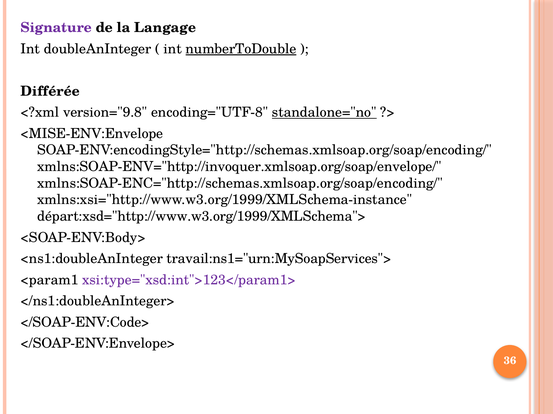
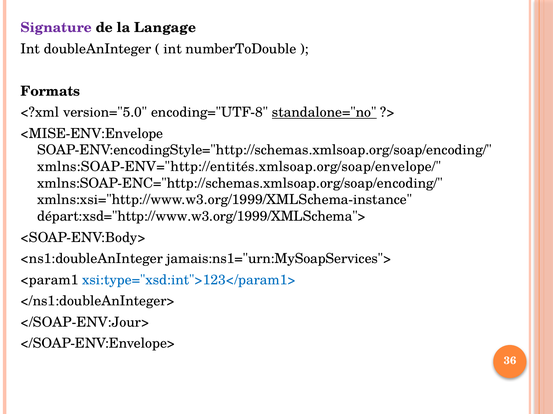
numberToDouble underline: present -> none
Différée: Différée -> Formats
version="9.8: version="9.8 -> version="5.0
xmlns:SOAP-ENV="http://invoquer.xmlsoap.org/soap/envelope/: xmlns:SOAP-ENV="http://invoquer.xmlsoap.org/soap/envelope/ -> xmlns:SOAP-ENV="http://entités.xmlsoap.org/soap/envelope/
travail:ns1="urn:MySoapServices">: travail:ns1="urn:MySoapServices"> -> jamais:ns1="urn:MySoapServices">
xsi:type="xsd:int">123</param1> colour: purple -> blue
</SOAP-ENV:Code>: </SOAP-ENV:Code> -> </SOAP-ENV:Jour>
